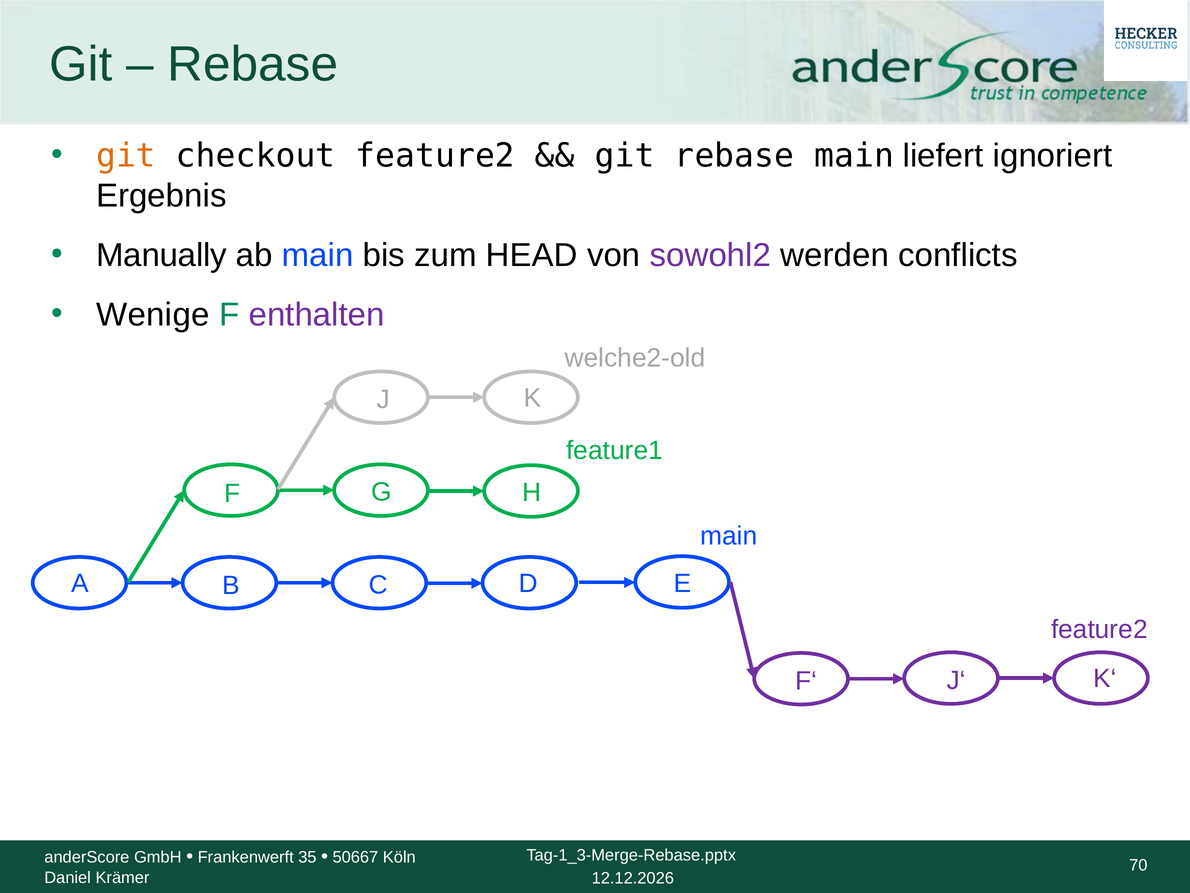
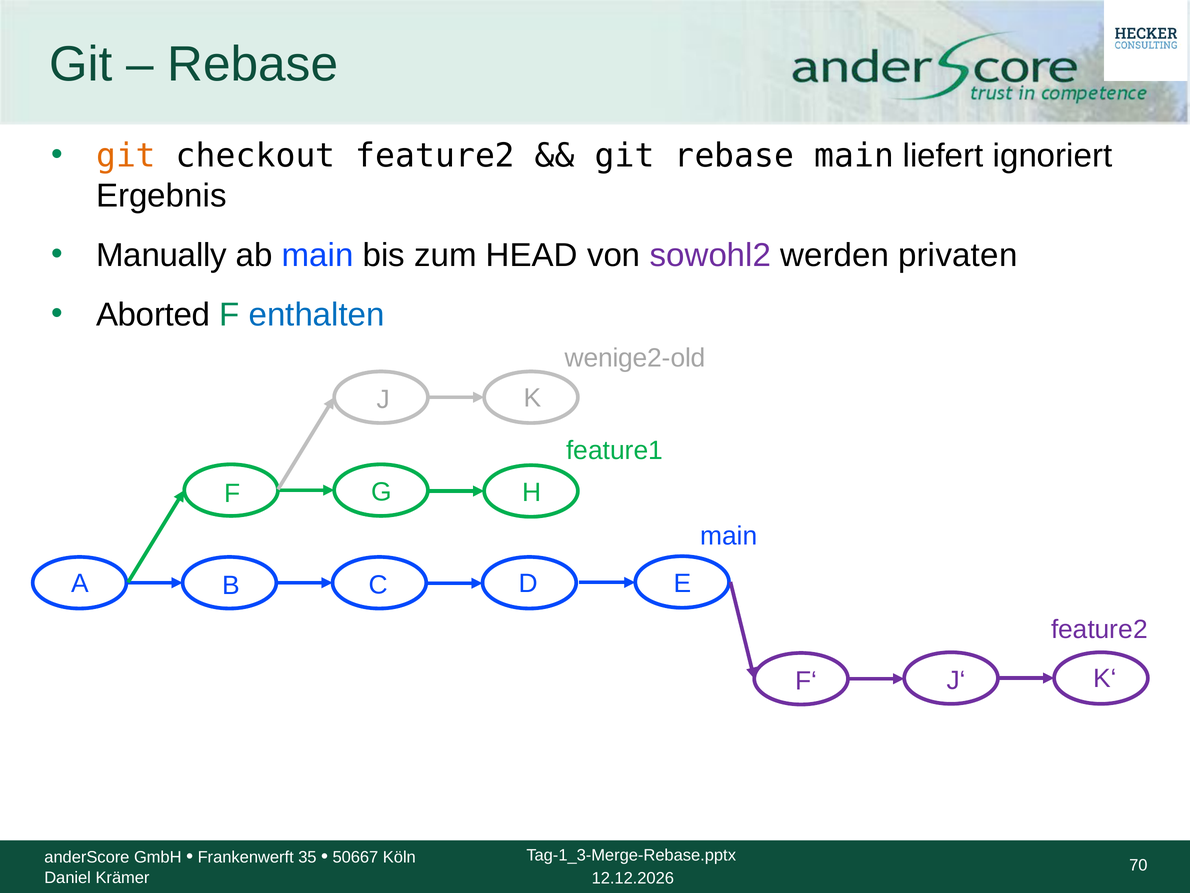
conflicts: conflicts -> privaten
Wenige: Wenige -> Aborted
enthalten colour: purple -> blue
welche2-old: welche2-old -> wenige2-old
